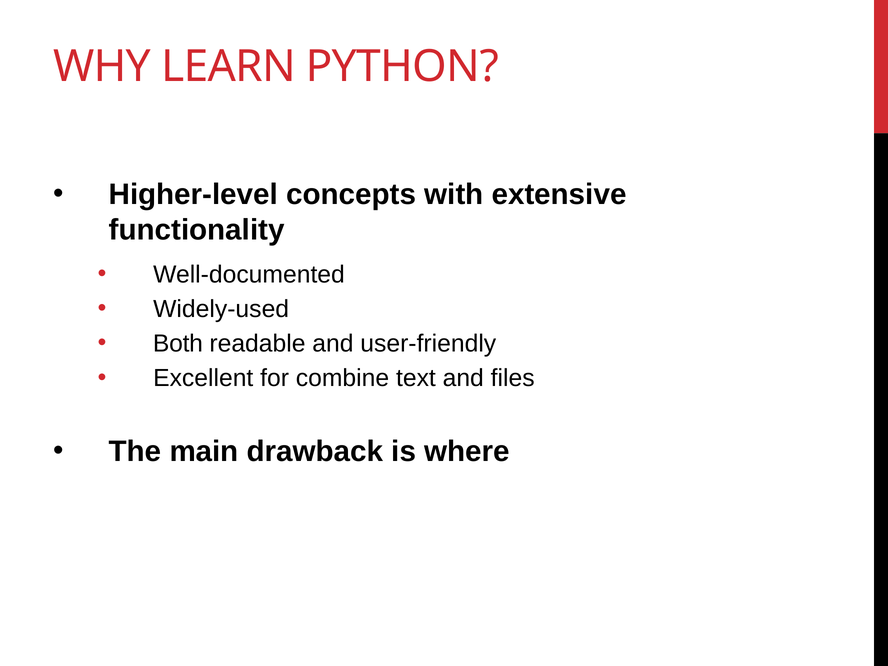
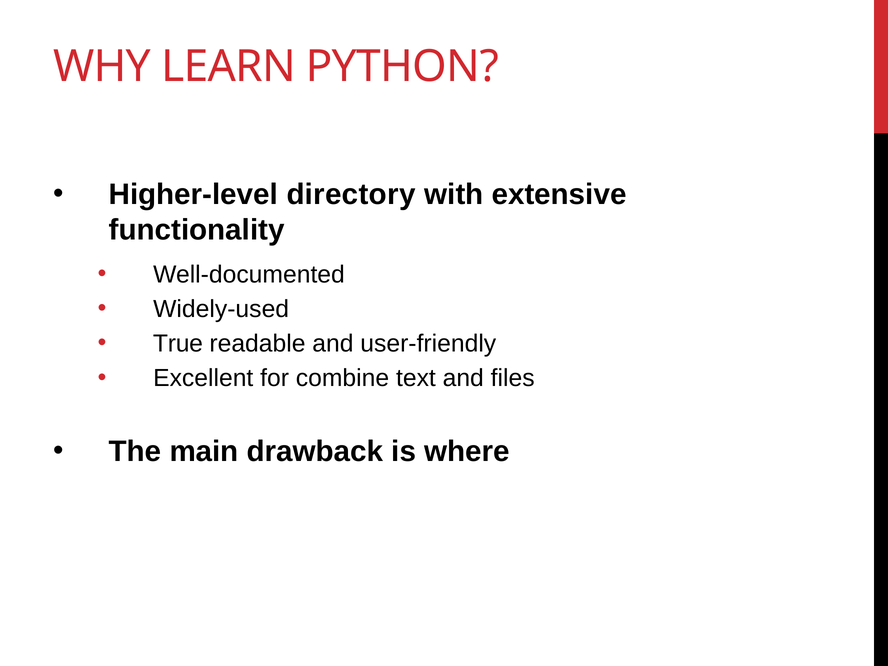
concepts: concepts -> directory
Both: Both -> True
